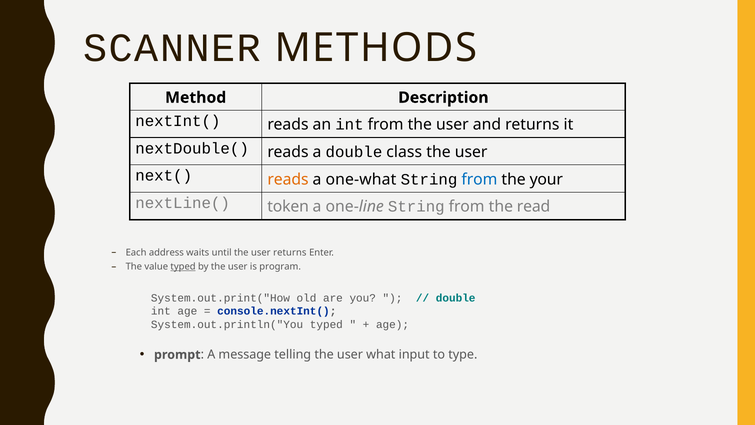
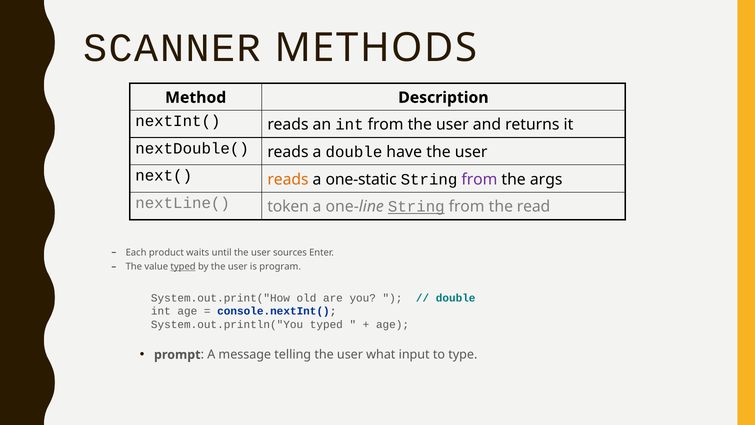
class: class -> have
one-what: one-what -> one-static
from at (479, 179) colour: blue -> purple
your: your -> args
String at (416, 207) underline: none -> present
address: address -> product
user returns: returns -> sources
